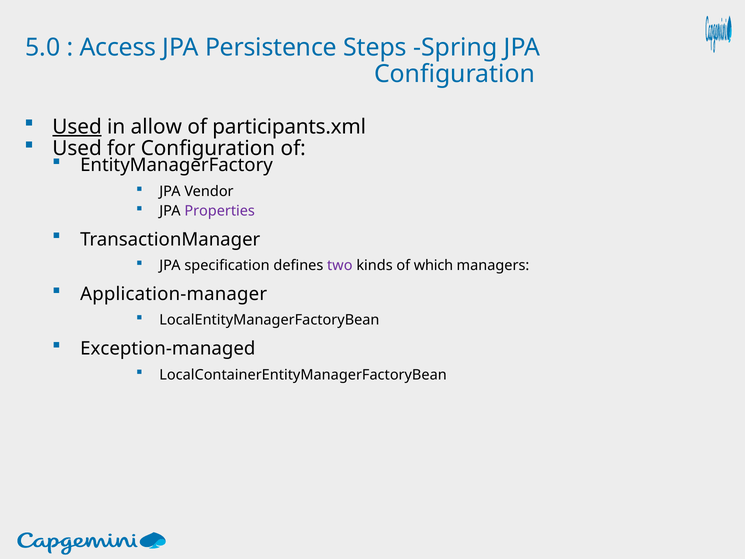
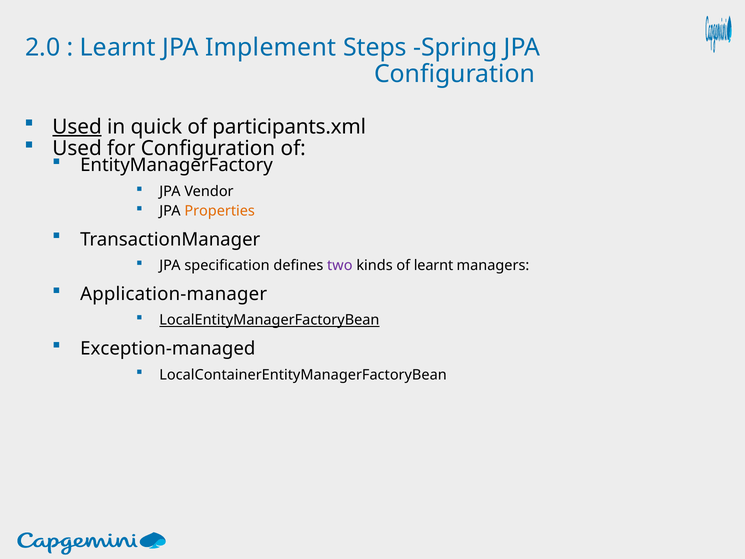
5.0: 5.0 -> 2.0
Access at (118, 47): Access -> Learnt
Persistence: Persistence -> Implement
allow: allow -> quick
Properties colour: purple -> orange
of which: which -> learnt
LocalEntityManagerFactoryBean underline: none -> present
